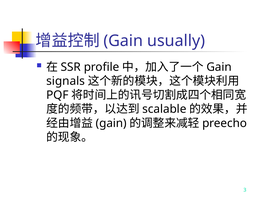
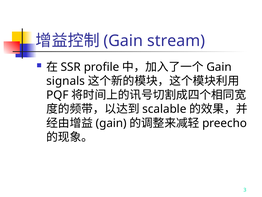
usually: usually -> stream
